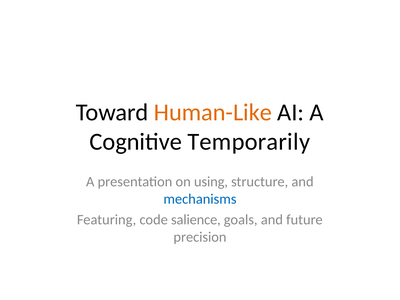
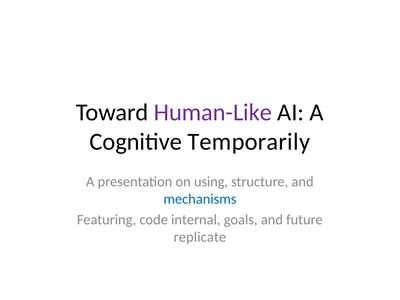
Human-Like colour: orange -> purple
salience: salience -> internal
precision: precision -> replicate
